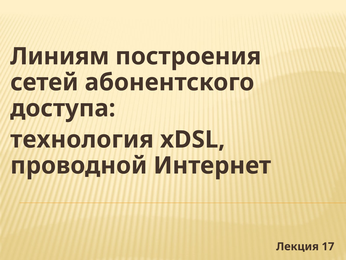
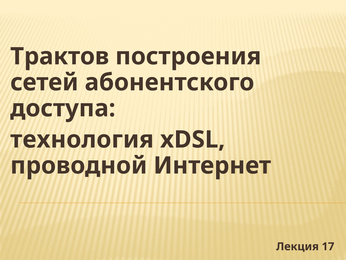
Линиям: Линиям -> Трактов
